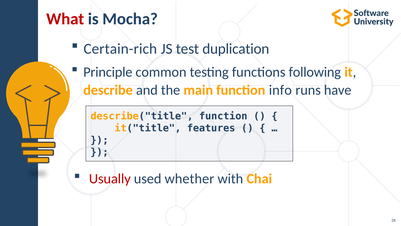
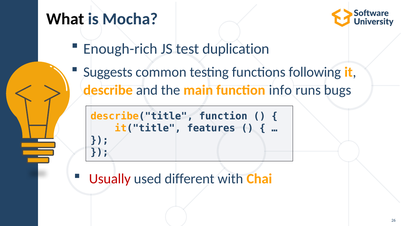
What colour: red -> black
Certain-rich: Certain-rich -> Enough-rich
Principle: Principle -> Suggests
have: have -> bugs
whether: whether -> different
